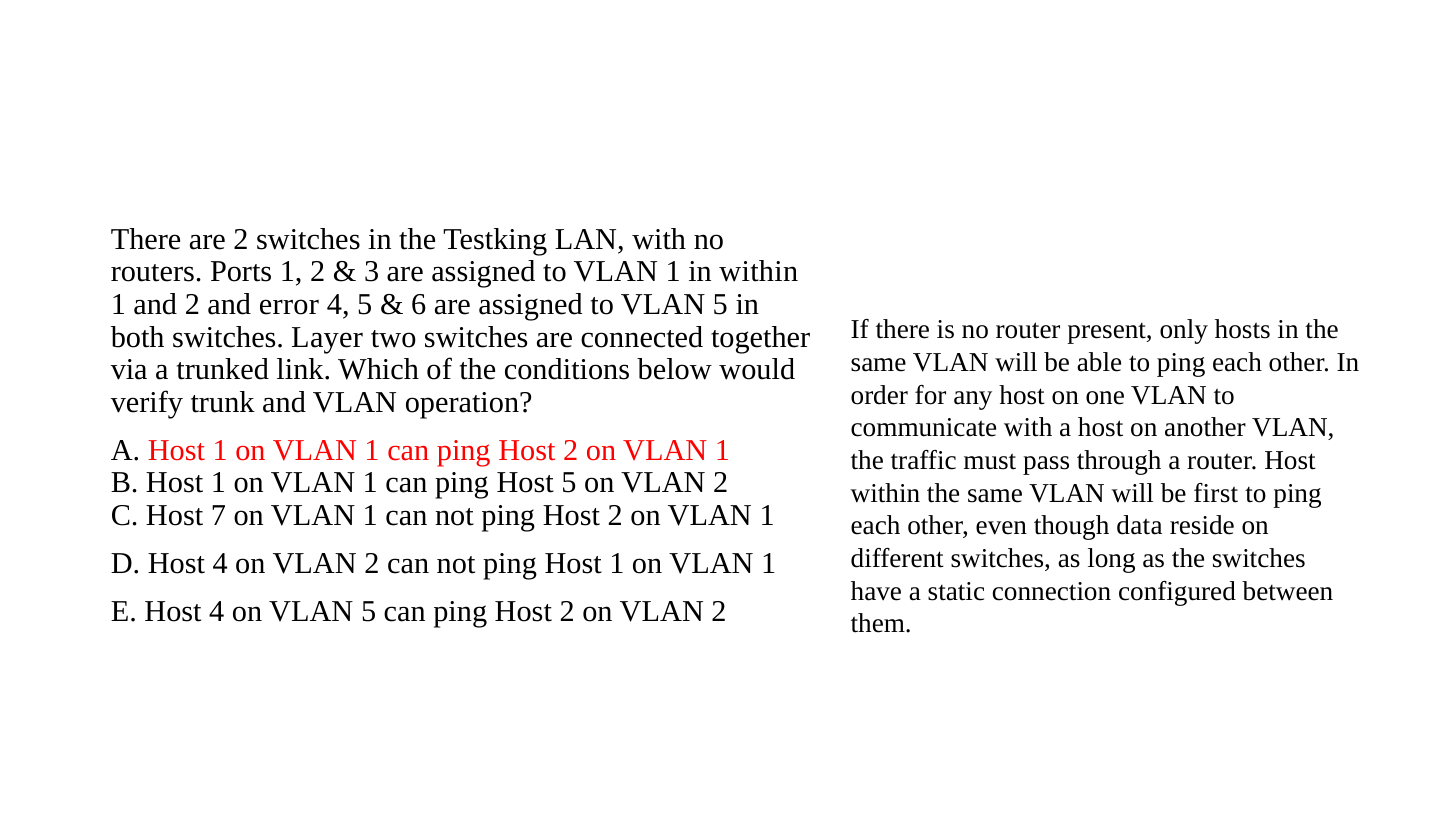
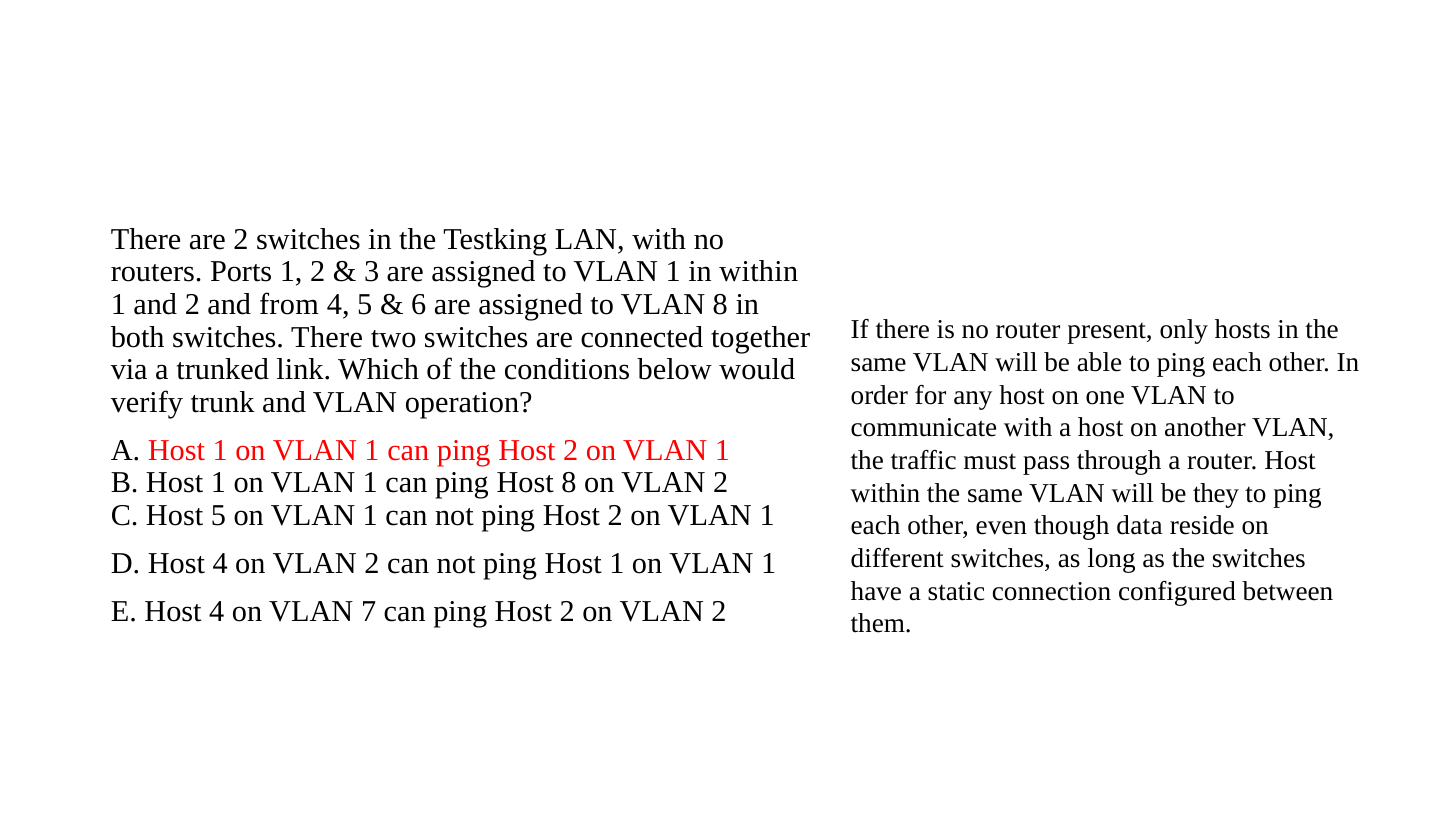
error: error -> from
to VLAN 5: 5 -> 8
switches Layer: Layer -> There
Host 5: 5 -> 8
first: first -> they
Host 7: 7 -> 5
on VLAN 5: 5 -> 7
